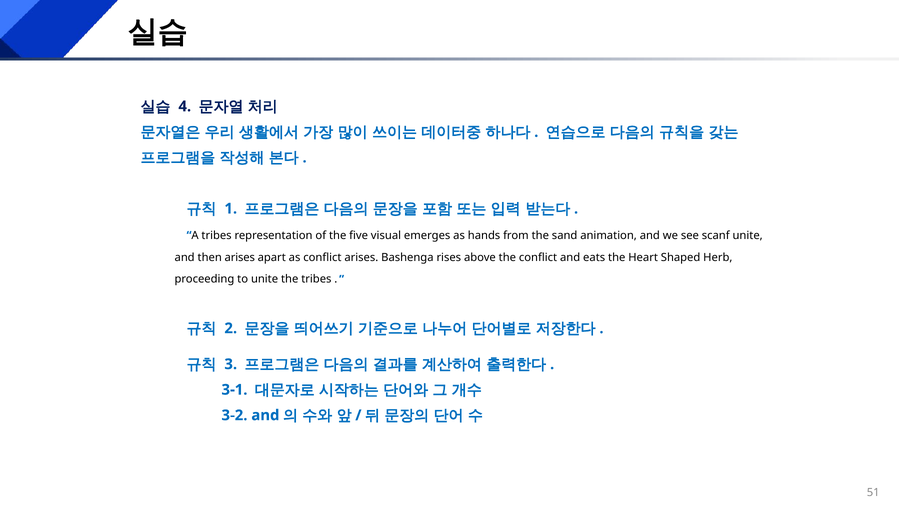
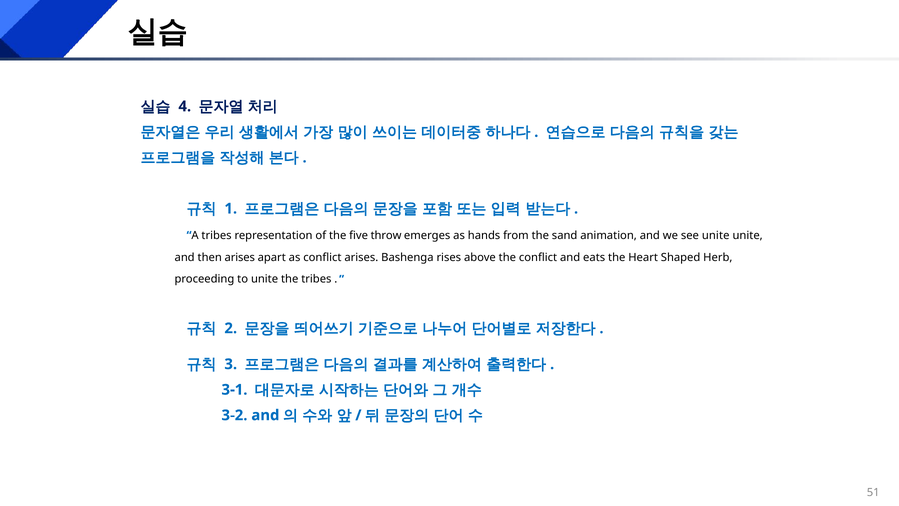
visual: visual -> throw
see scanf: scanf -> unite
